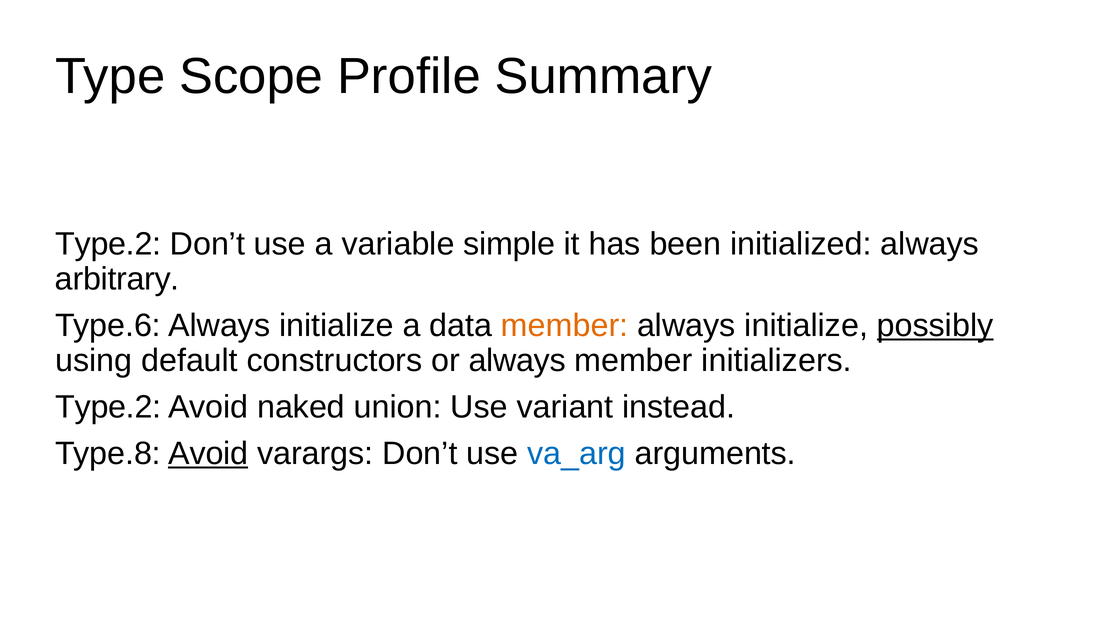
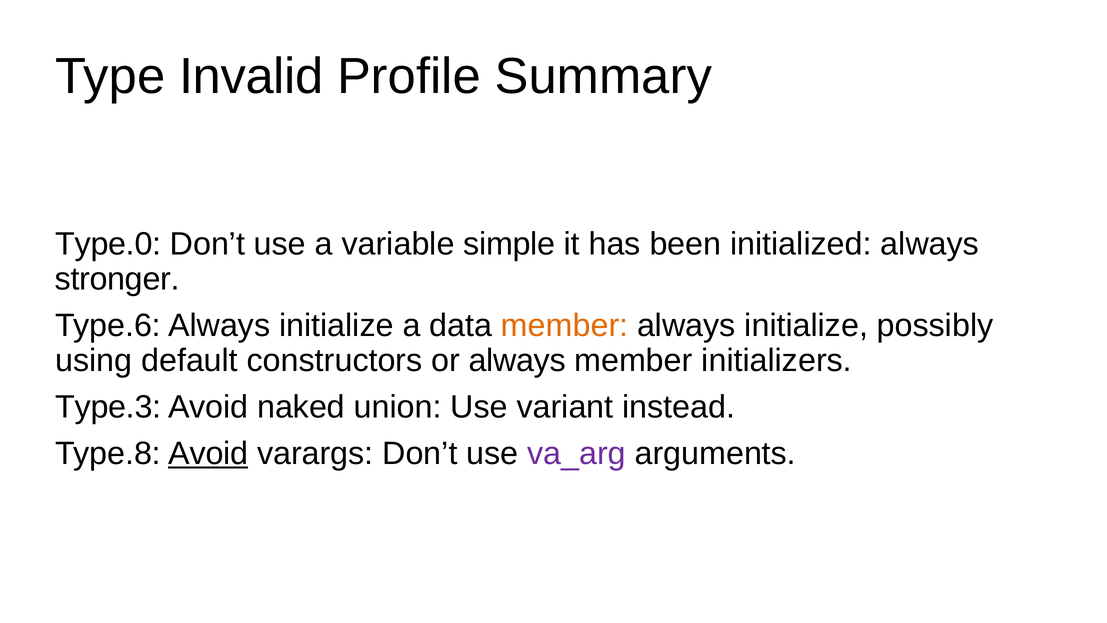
Scope: Scope -> Invalid
Type.2 at (108, 244): Type.2 -> Type.0
arbitrary: arbitrary -> stronger
possibly underline: present -> none
Type.2 at (108, 407): Type.2 -> Type.3
va_arg colour: blue -> purple
